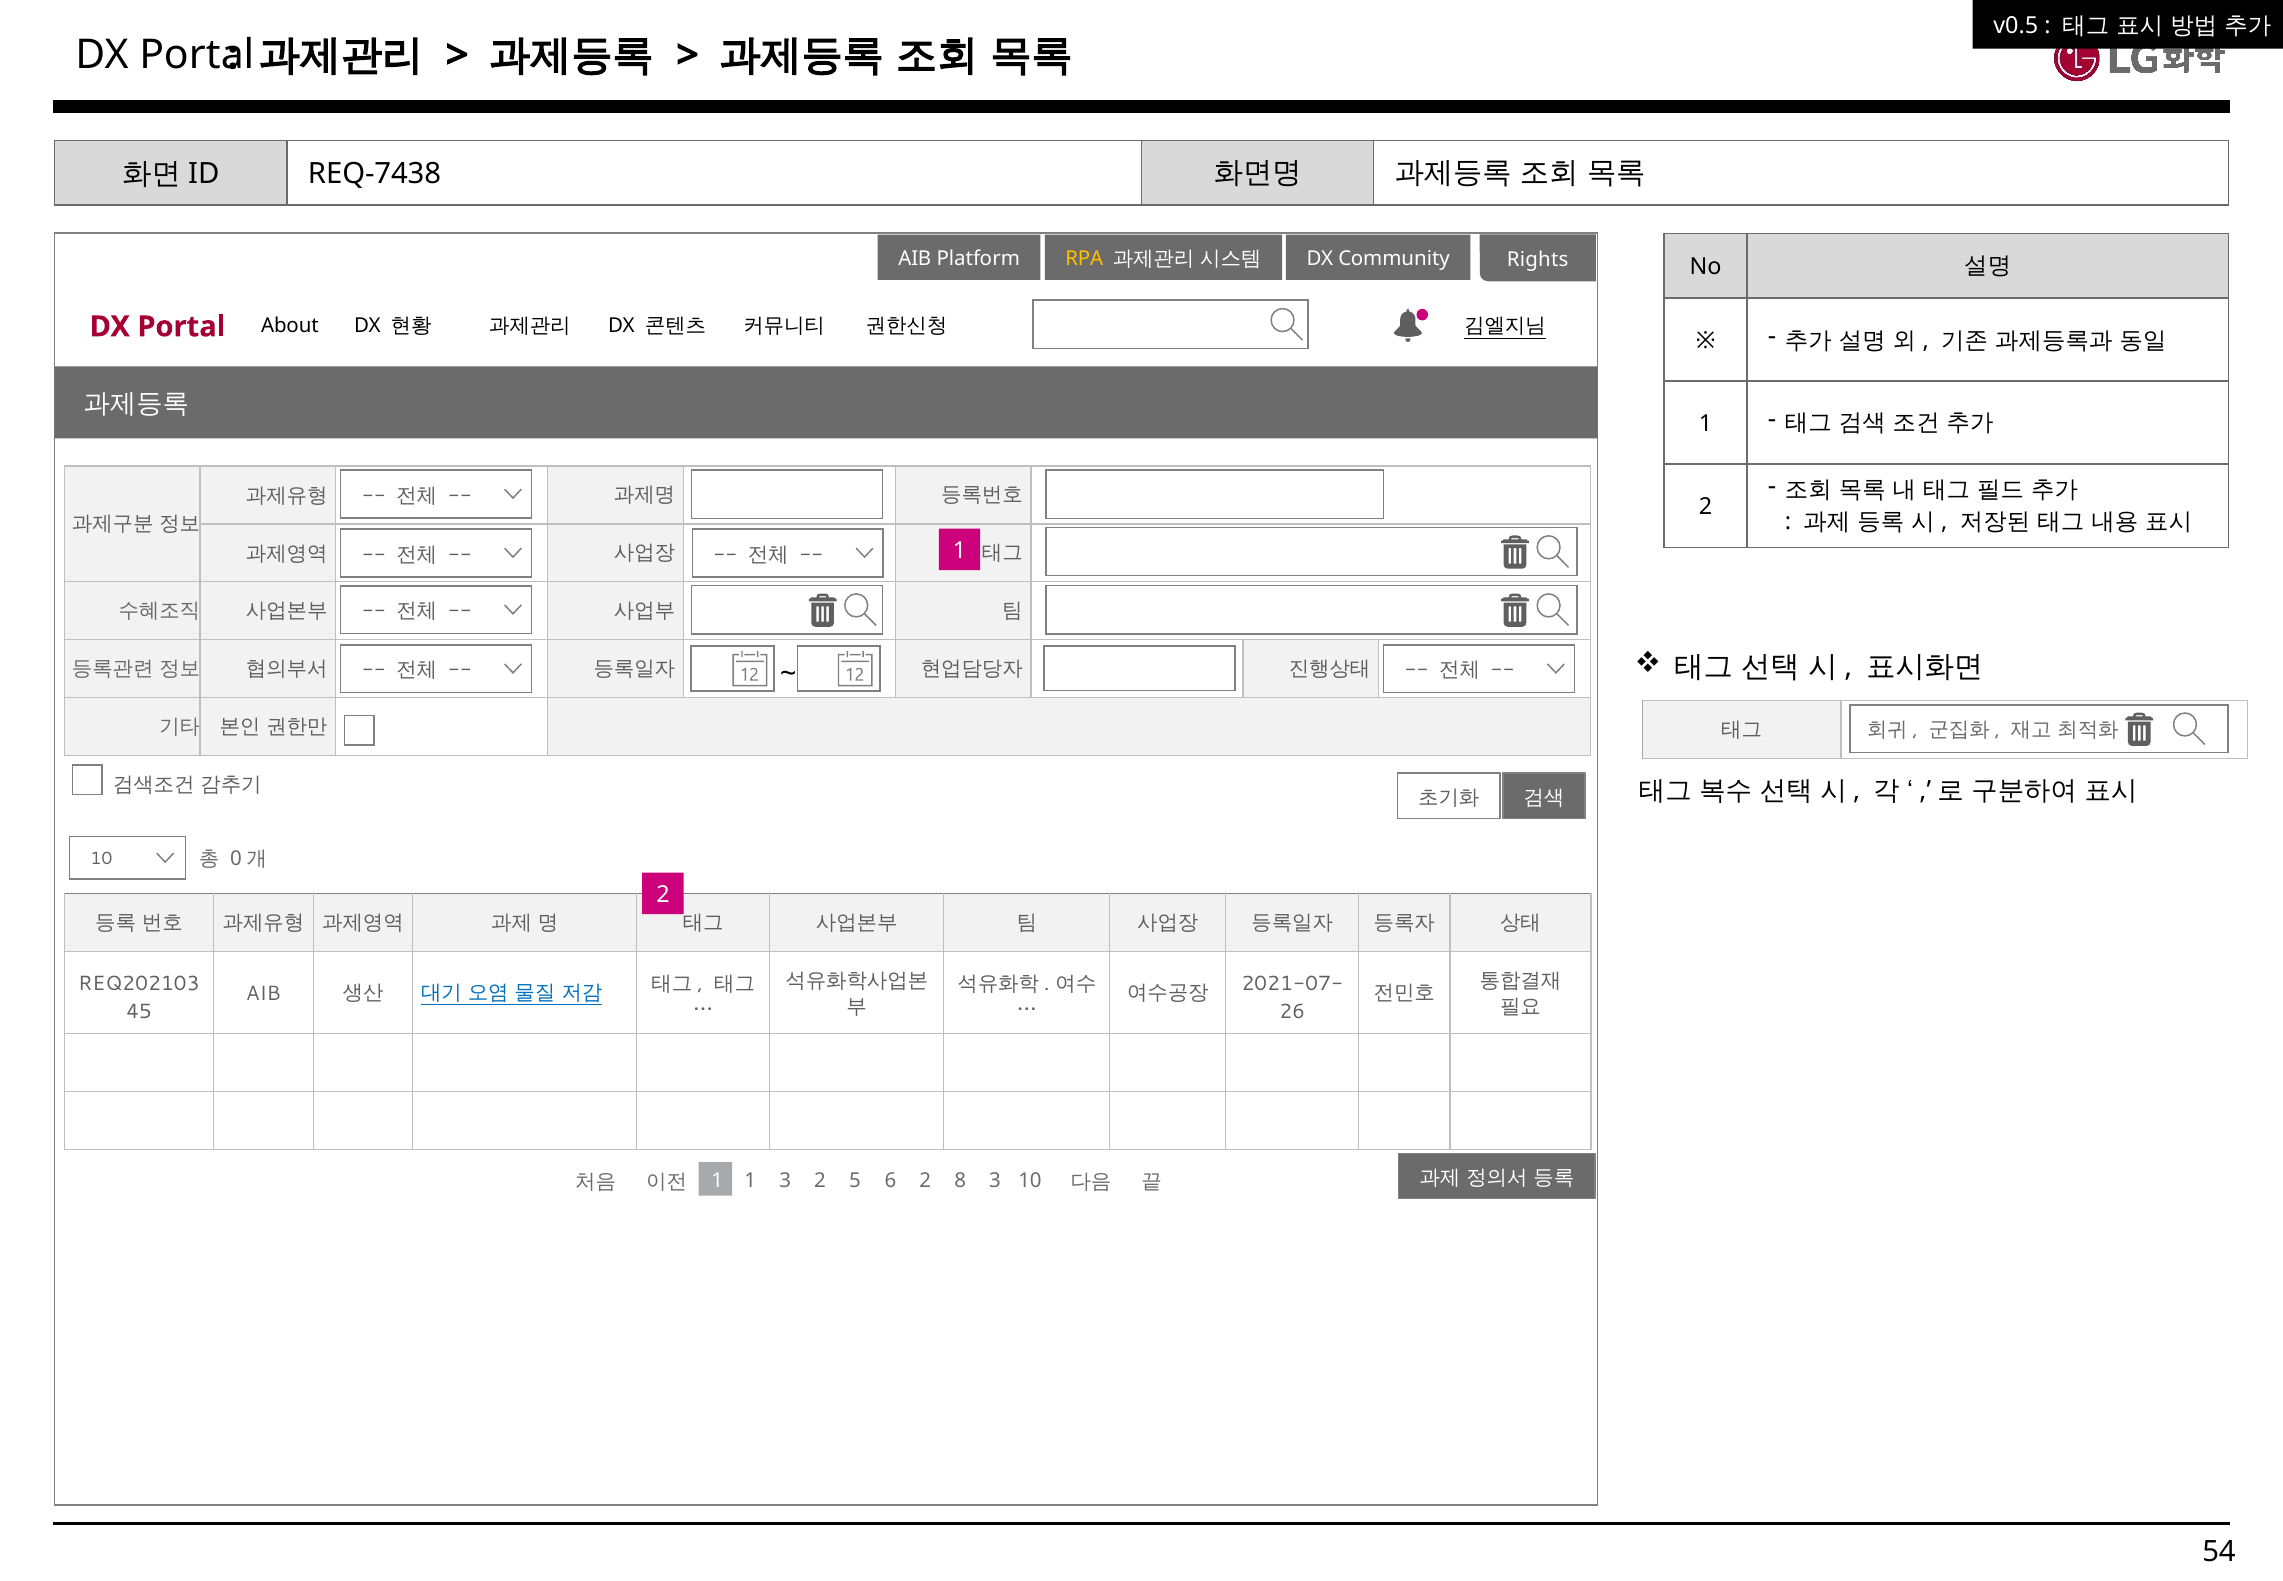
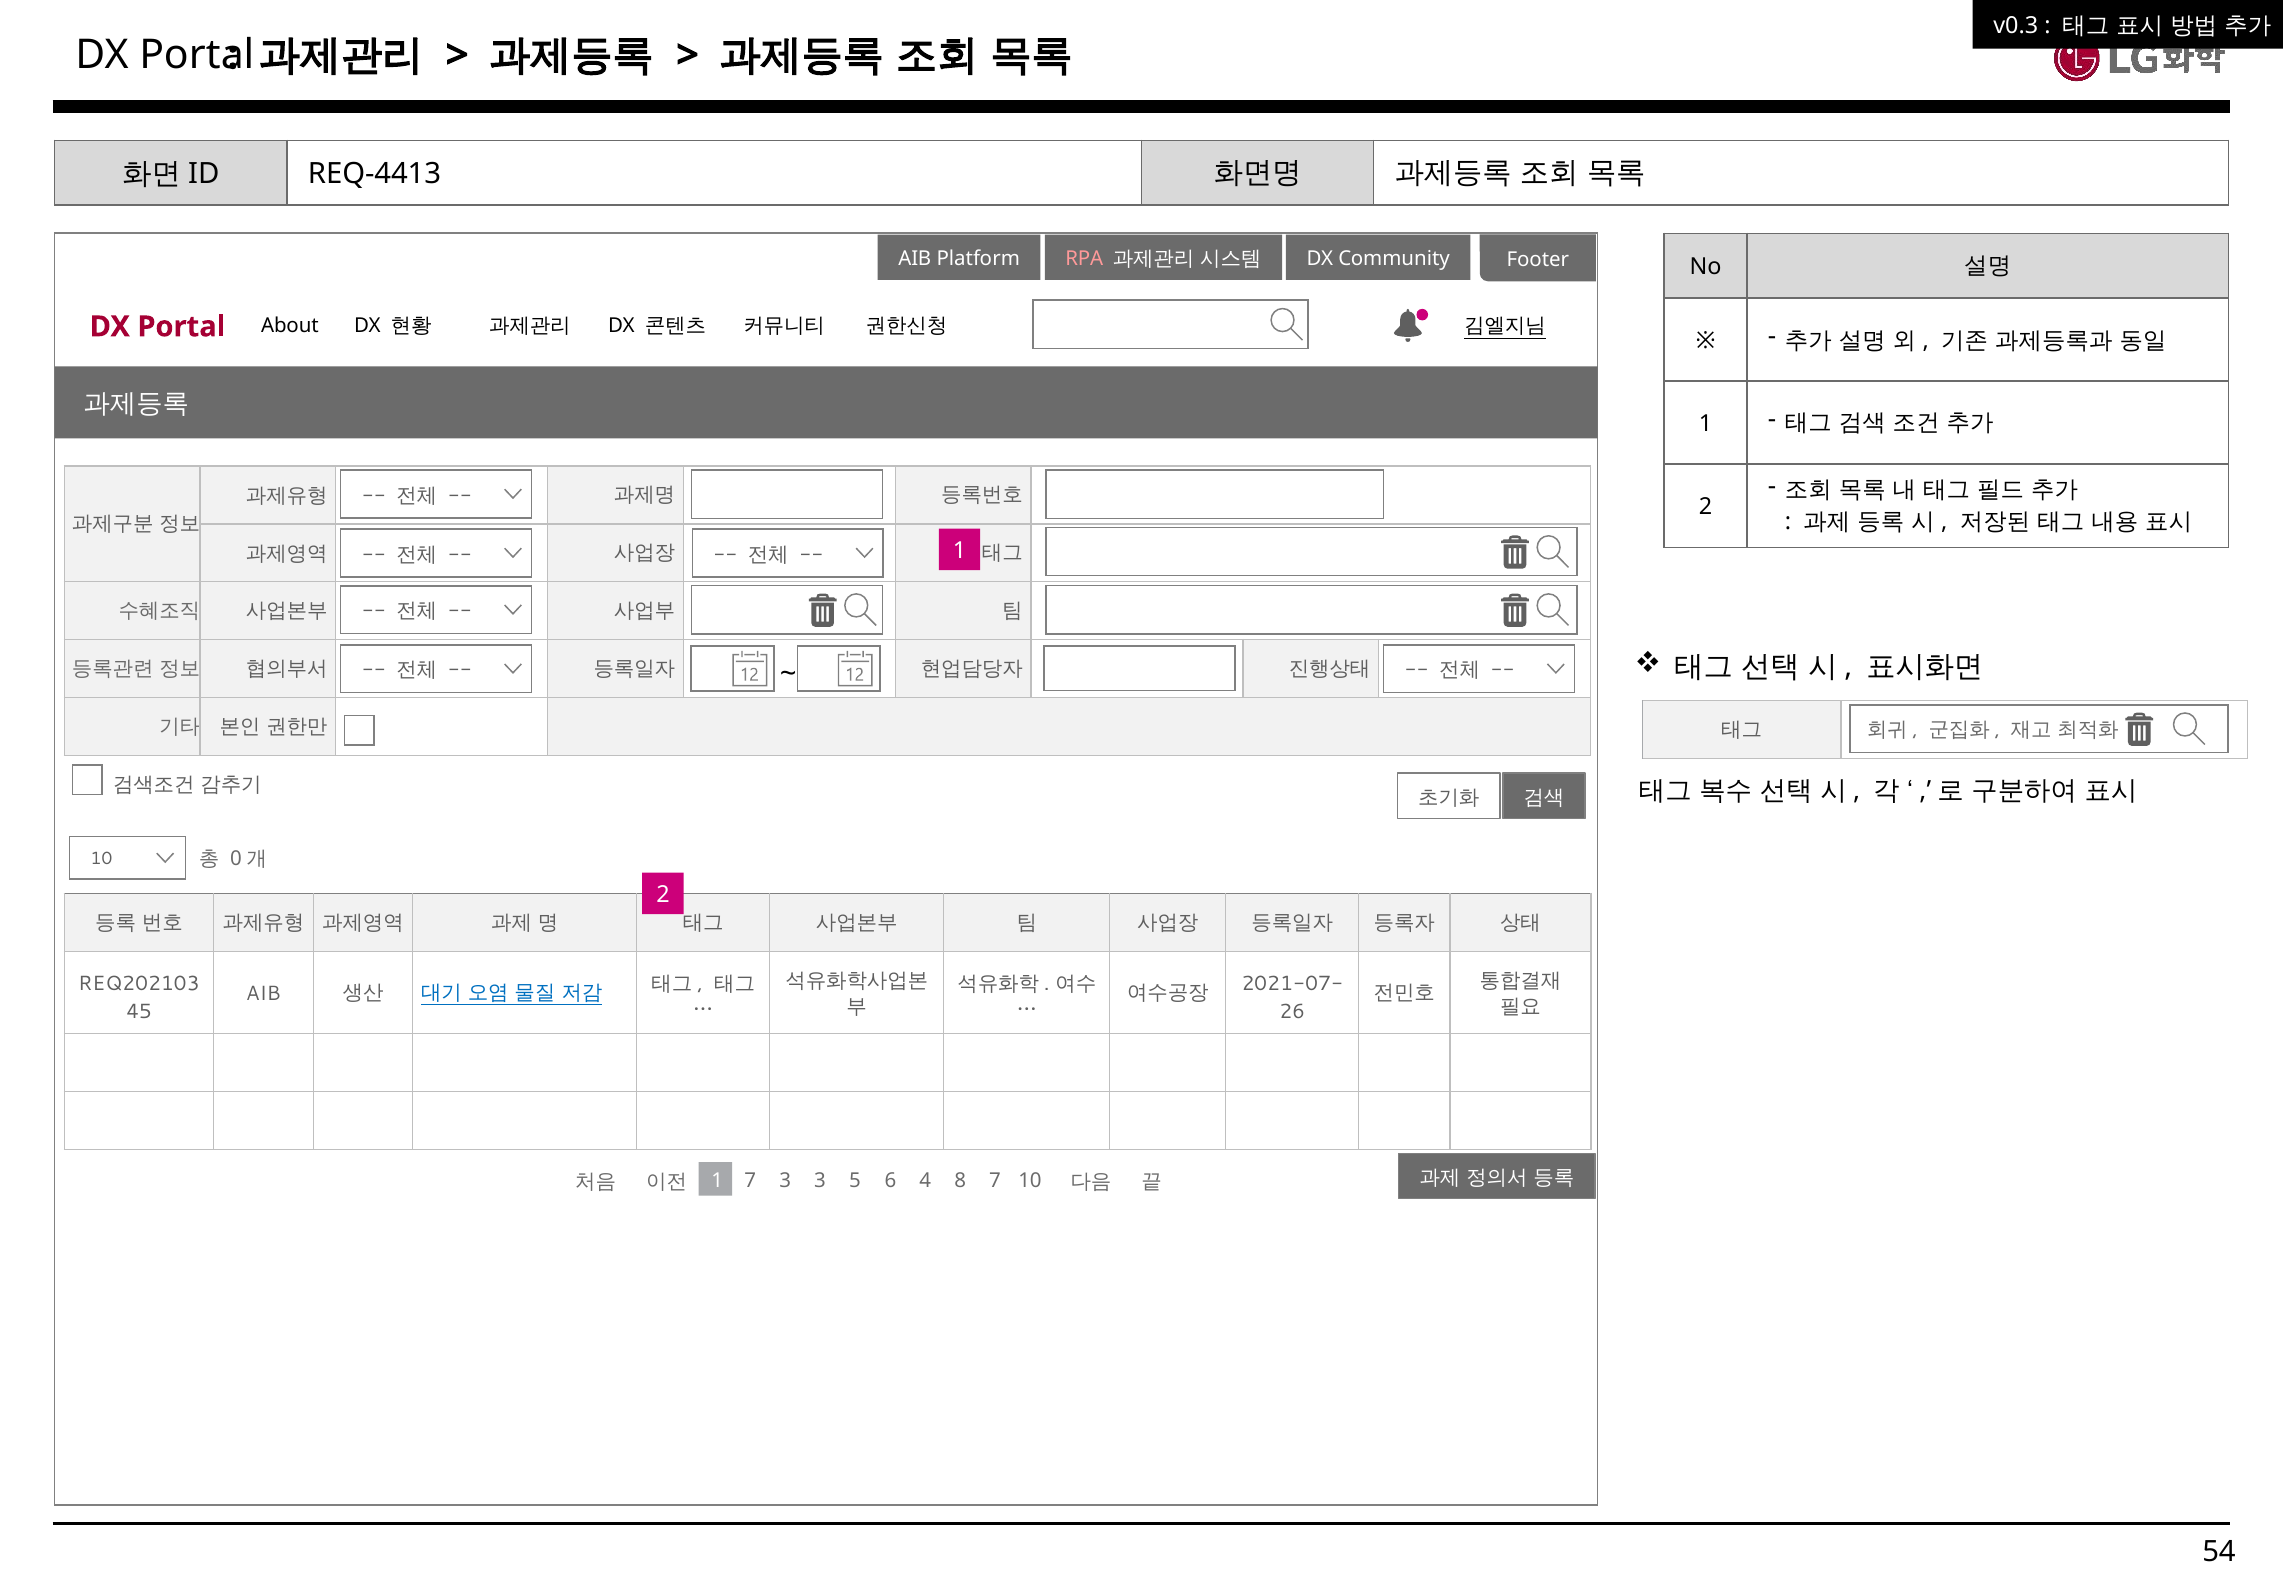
v0.5: v0.5 -> v0.3
REQ-7438: REQ-7438 -> REQ-4413
RPA colour: yellow -> pink
Rights: Rights -> Footer
1 1: 1 -> 7
3 2: 2 -> 3
6 2: 2 -> 4
8 3: 3 -> 7
